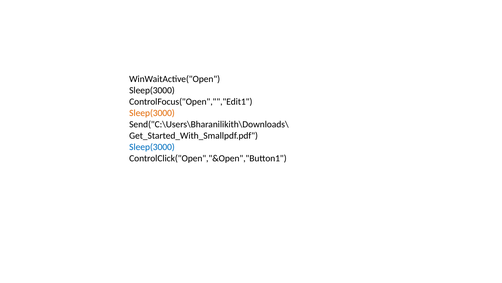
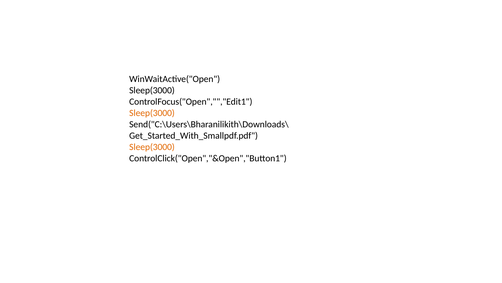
Sleep(3000 at (152, 147) colour: blue -> orange
